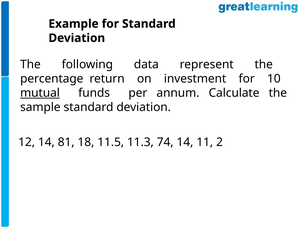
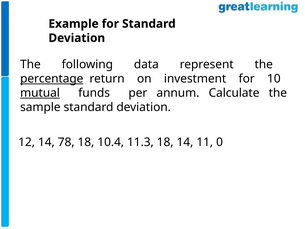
percentage underline: none -> present
81: 81 -> 78
11.5: 11.5 -> 10.4
11.3 74: 74 -> 18
2: 2 -> 0
